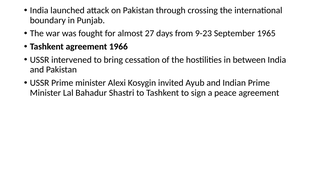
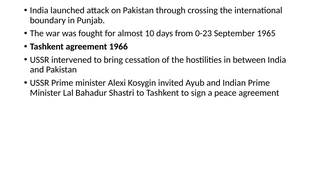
27: 27 -> 10
9-23: 9-23 -> 0-23
